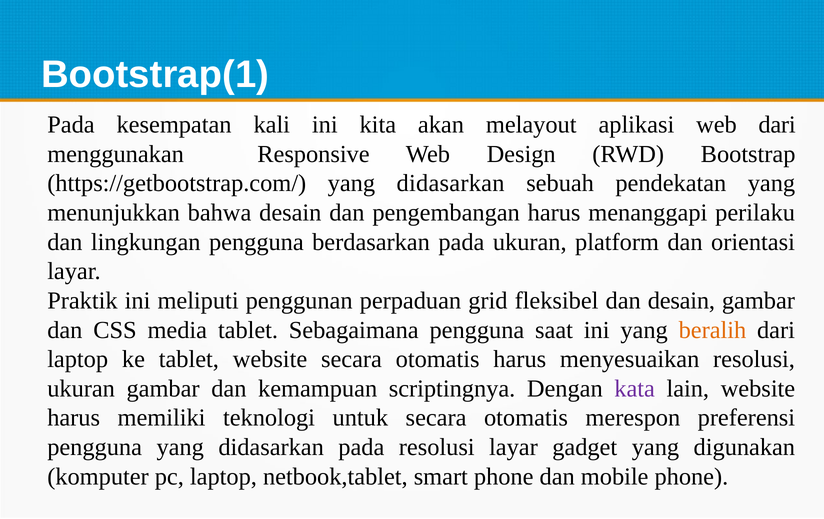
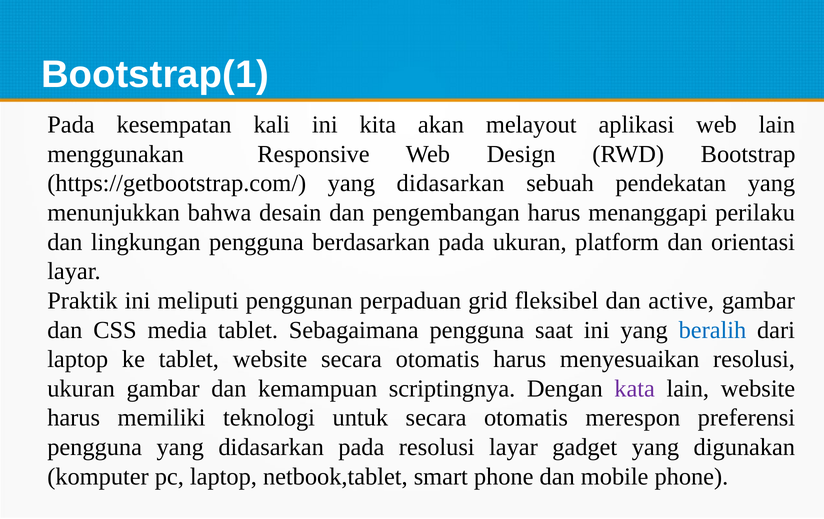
web dari: dari -> lain
dan desain: desain -> active
beralih colour: orange -> blue
